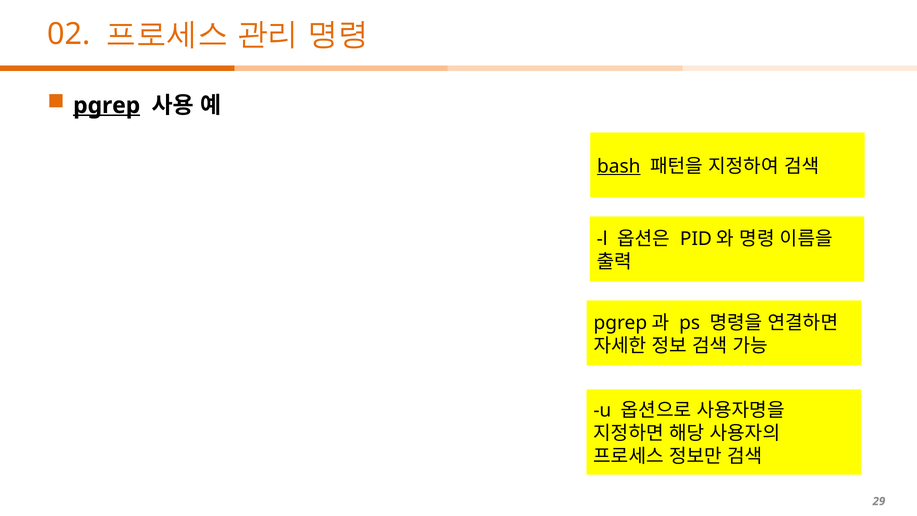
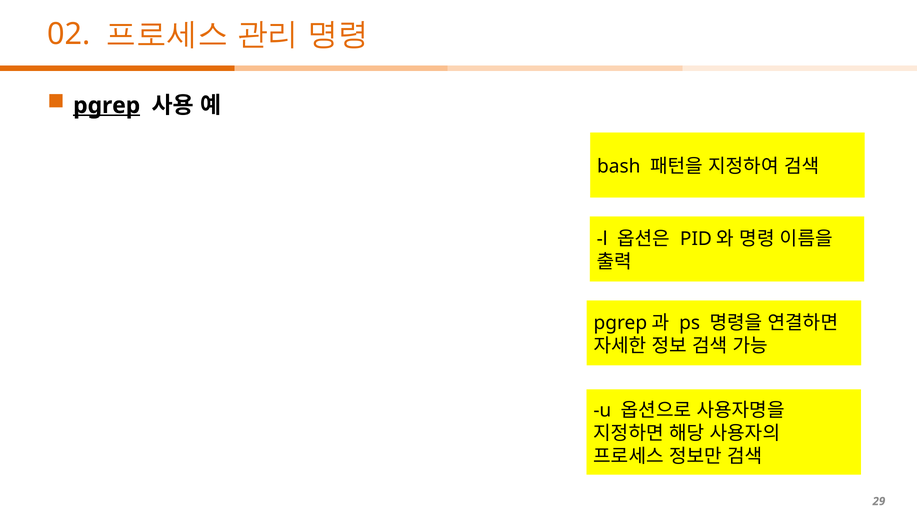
bash underline: present -> none
